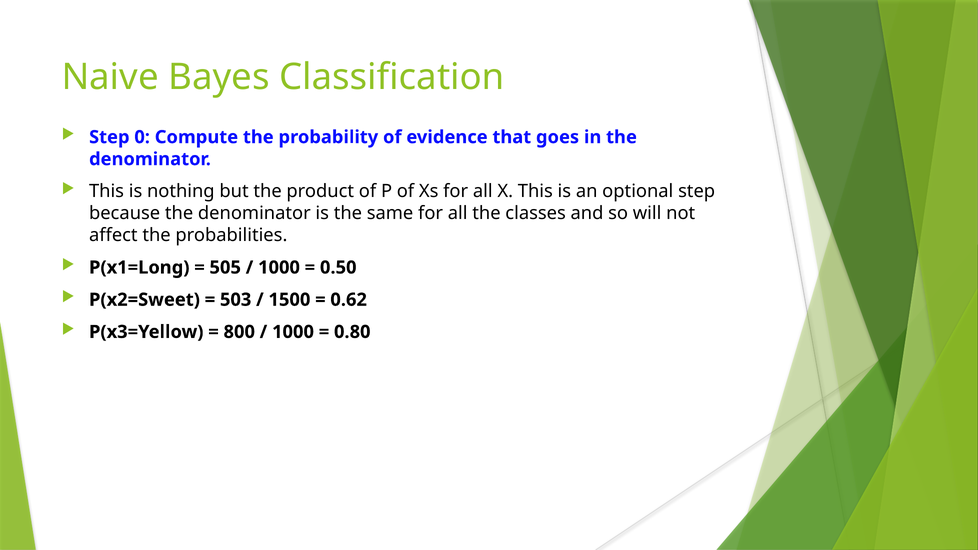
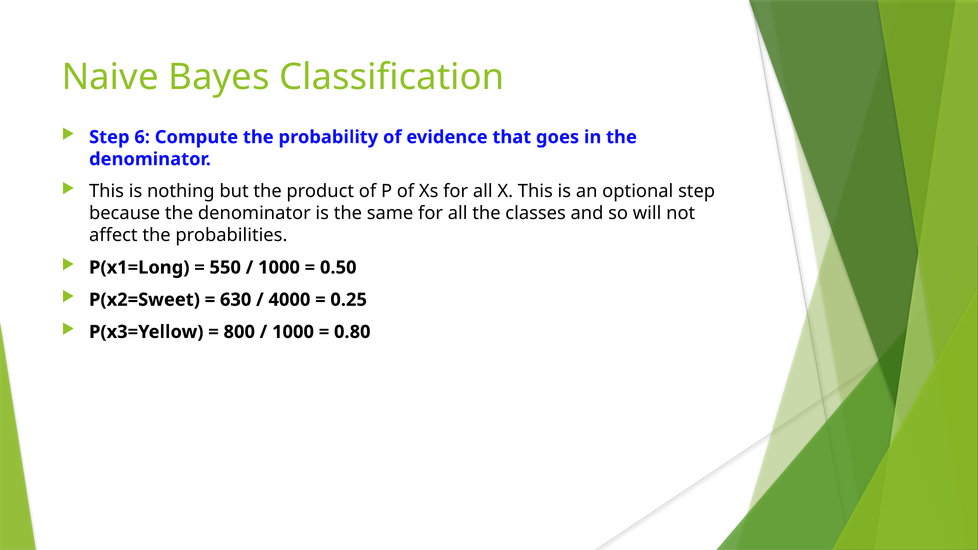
0: 0 -> 6
505: 505 -> 550
503: 503 -> 630
1500: 1500 -> 4000
0.62: 0.62 -> 0.25
